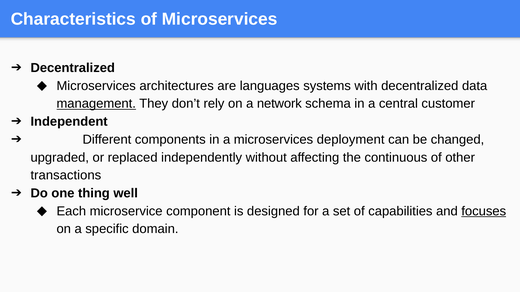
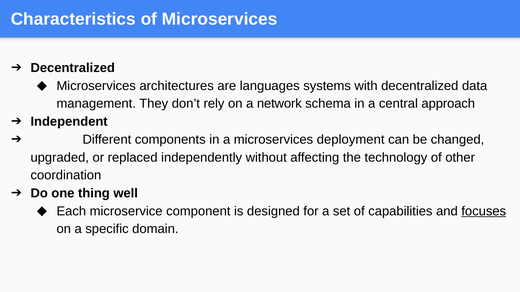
management underline: present -> none
customer: customer -> approach
continuous: continuous -> technology
transactions: transactions -> coordination
